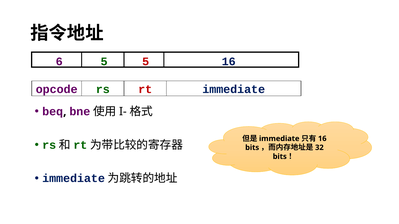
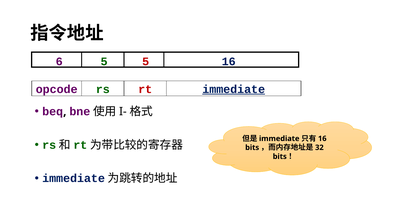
immediate at (234, 89) underline: none -> present
